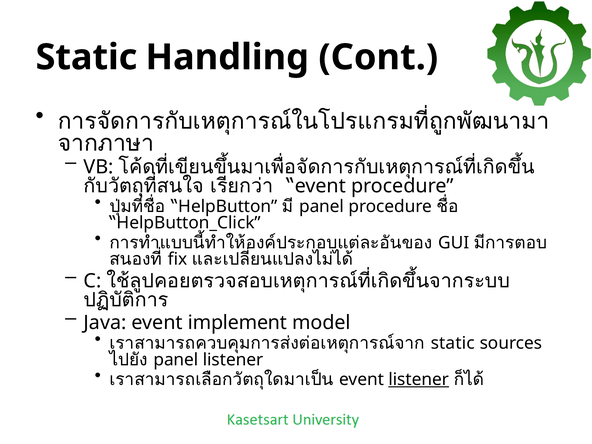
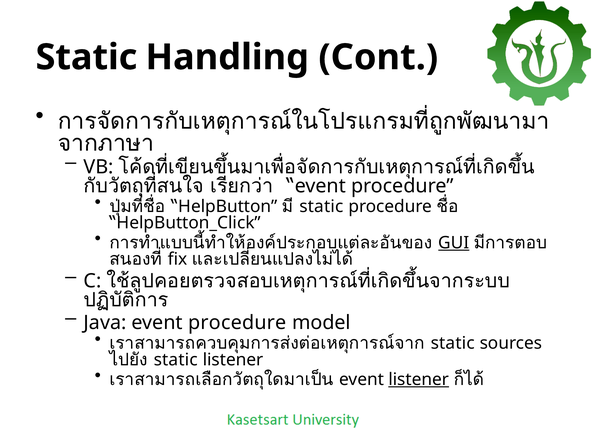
panel at (322, 206): panel -> static
GUI underline: none -> present
implement at (237, 323): implement -> procedure
panel at (176, 360): panel -> static
